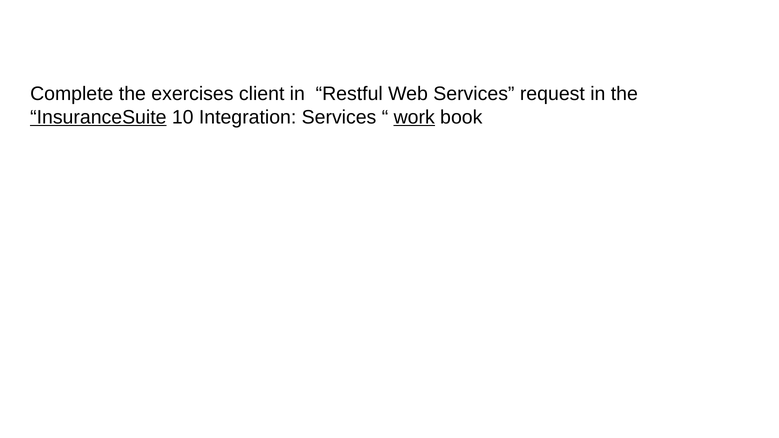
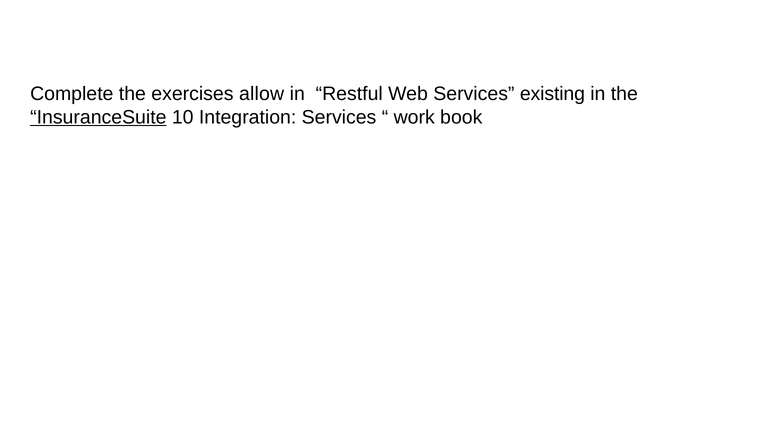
client: client -> allow
request: request -> existing
work underline: present -> none
